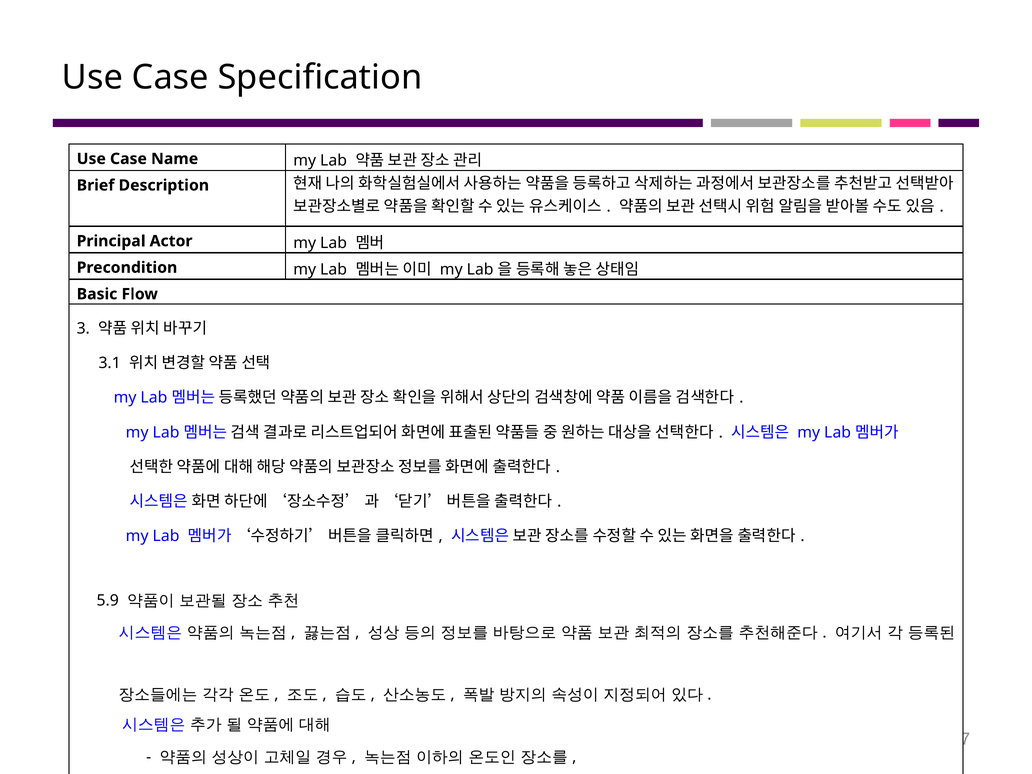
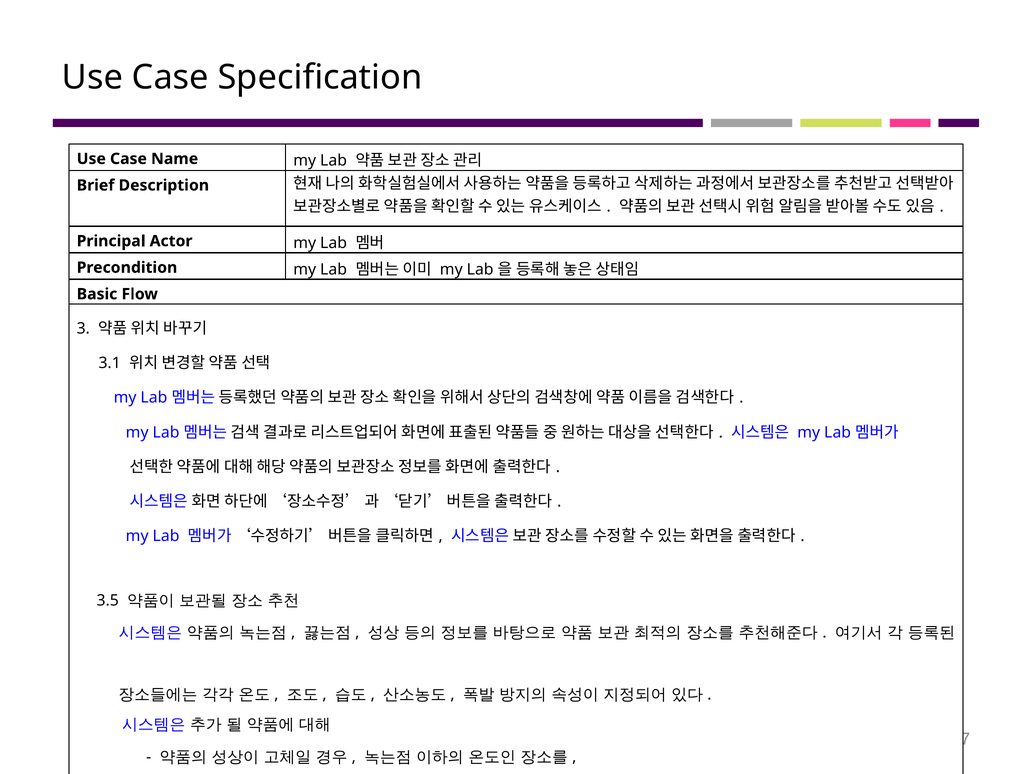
5.9: 5.9 -> 3.5
